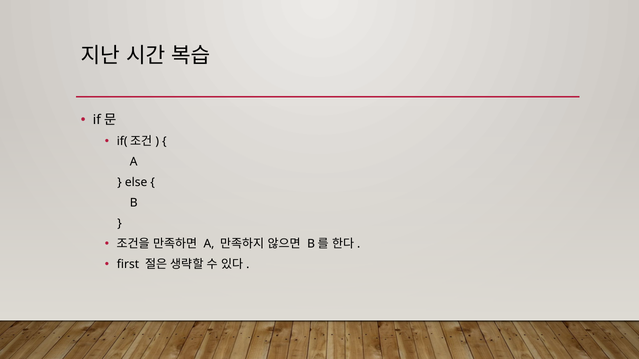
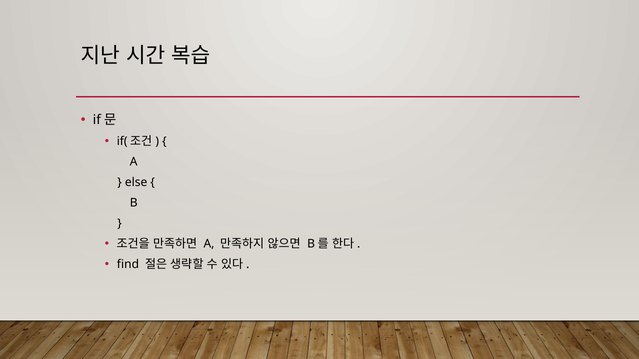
first: first -> find
